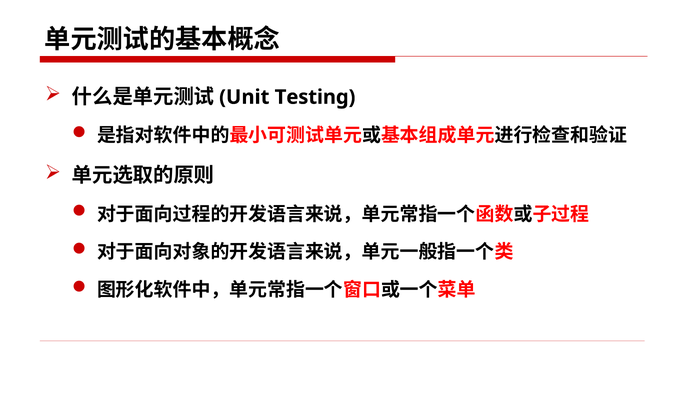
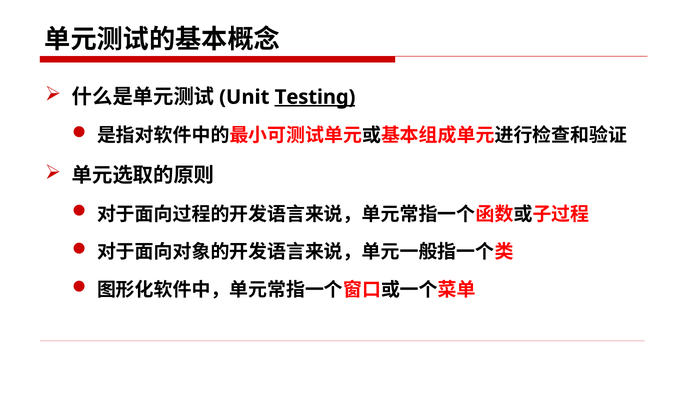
Testing underline: none -> present
